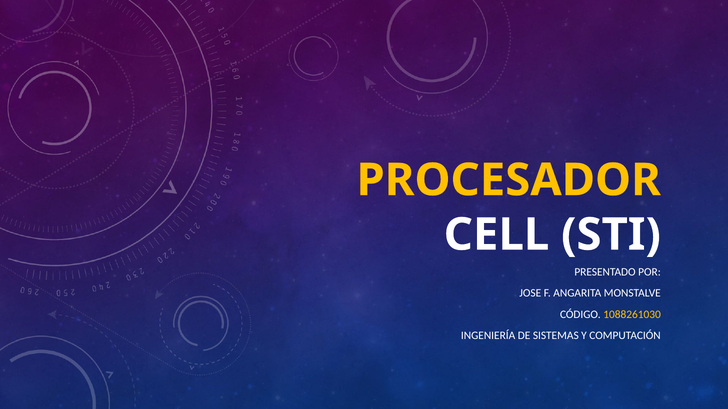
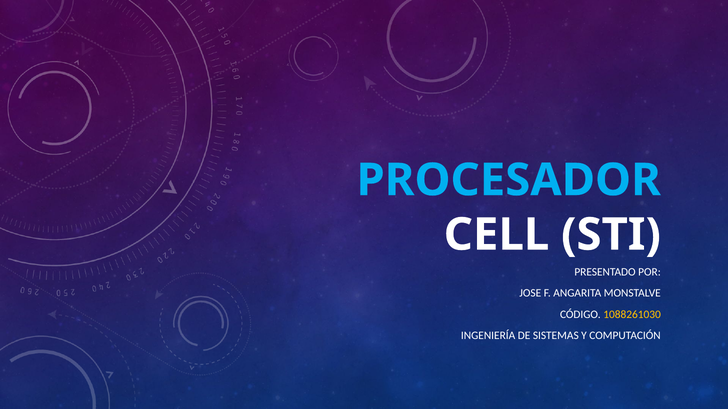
PROCESADOR colour: yellow -> light blue
